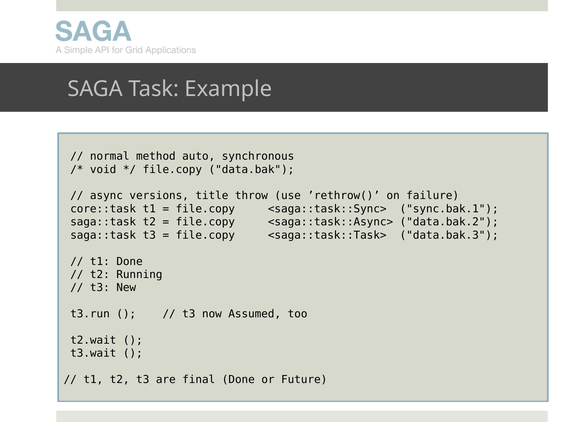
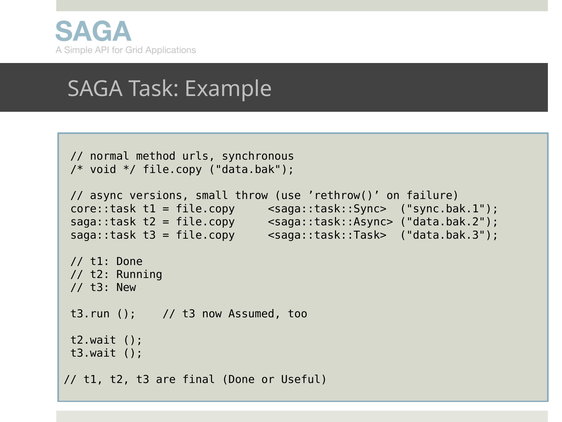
auto: auto -> urls
title: title -> small
Future: Future -> Useful
